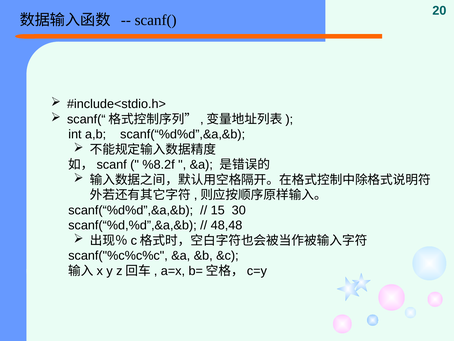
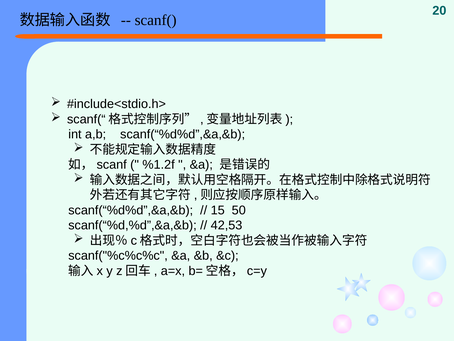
%8.2f: %8.2f -> %1.2f
30: 30 -> 50
48,48: 48,48 -> 42,53
